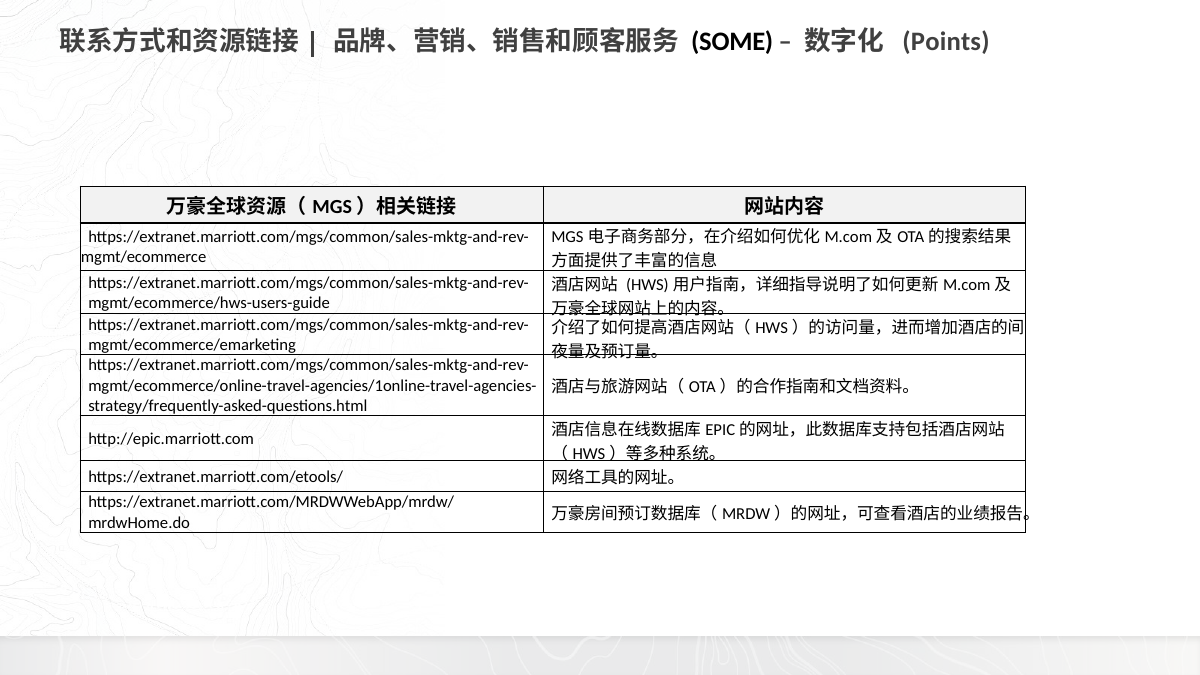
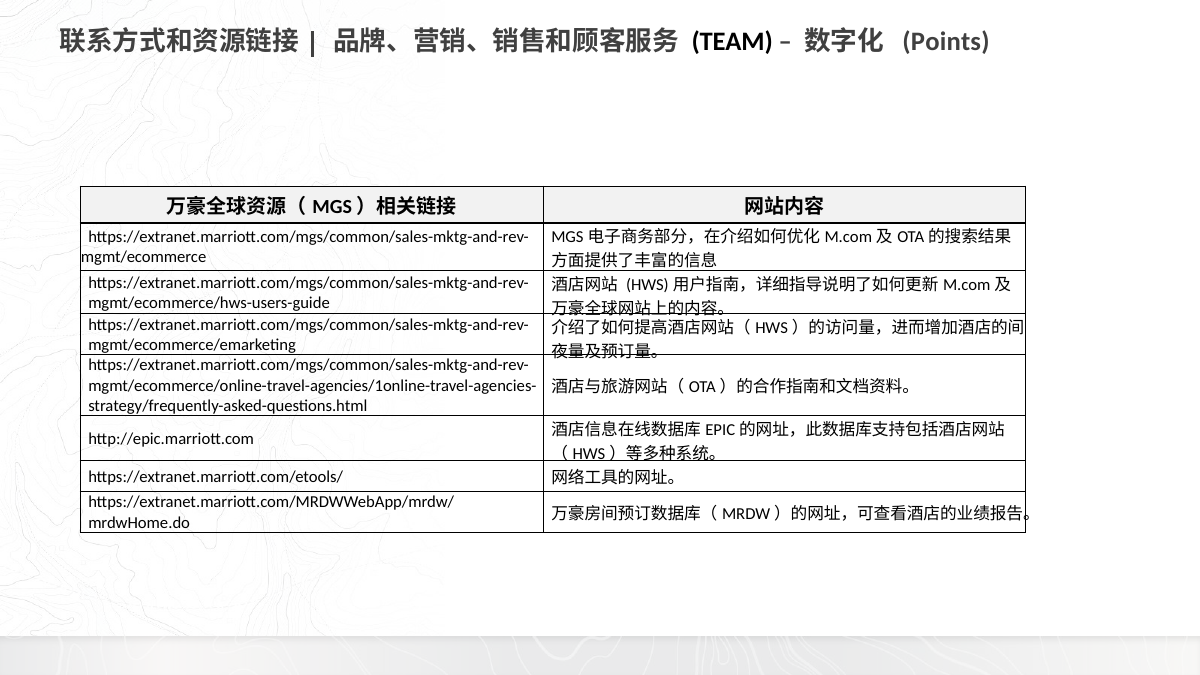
SOME: SOME -> TEAM
